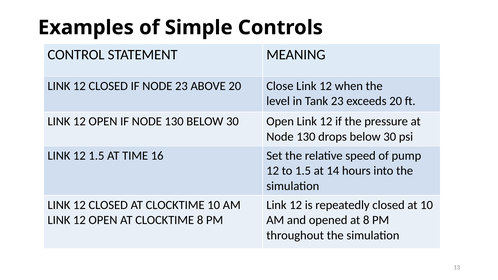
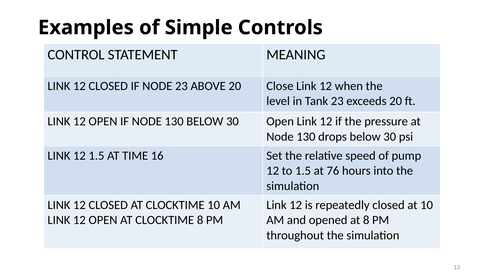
14: 14 -> 76
